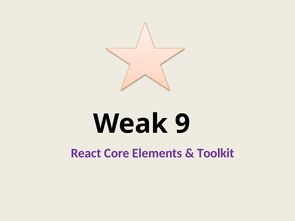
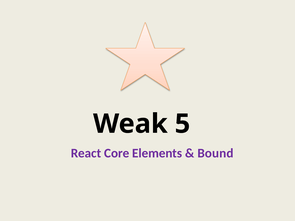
9: 9 -> 5
Toolkit: Toolkit -> Bound
